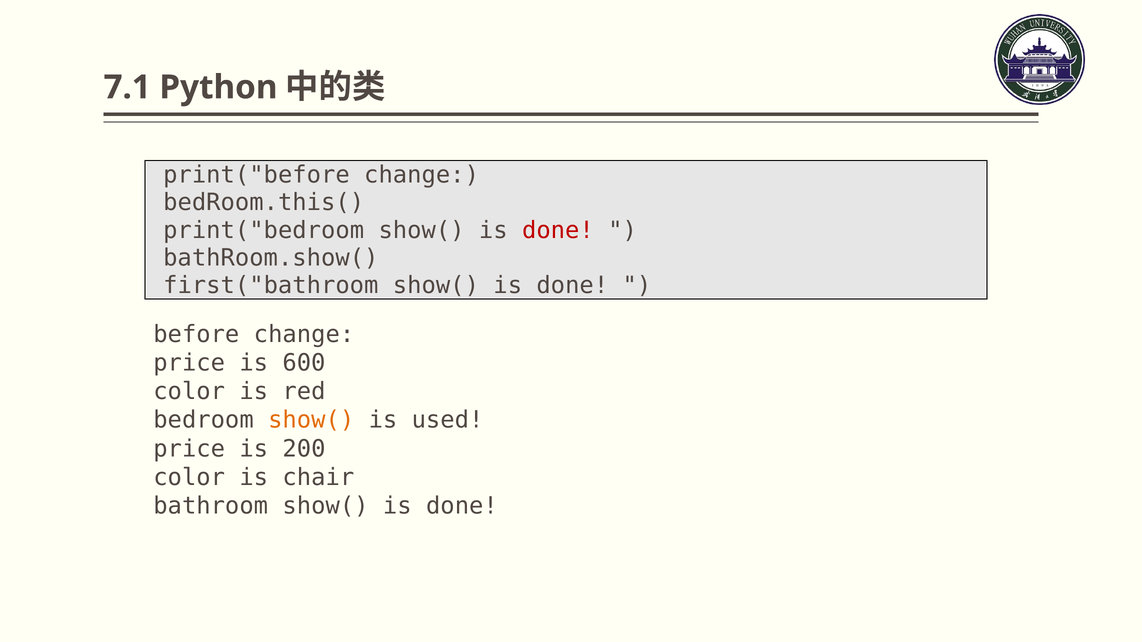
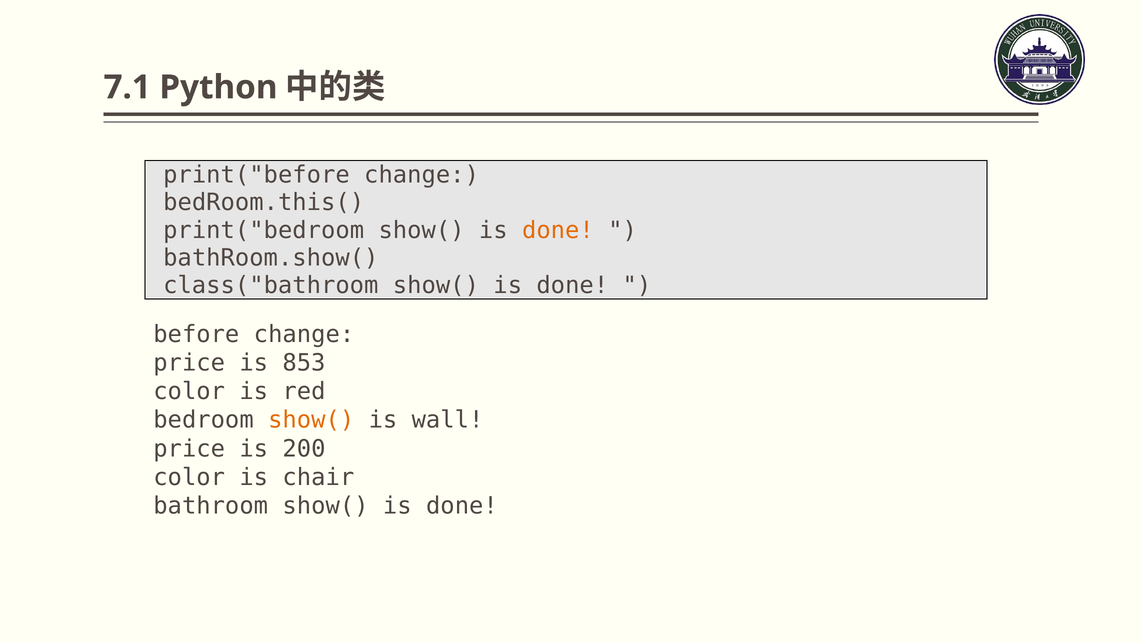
done at (558, 230) colour: red -> orange
first("bathroom: first("bathroom -> class("bathroom
600: 600 -> 853
used: used -> wall
